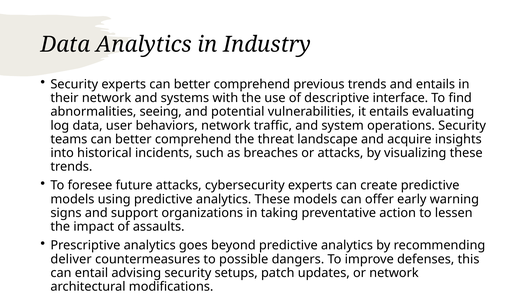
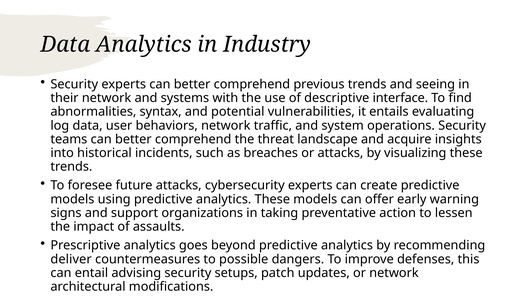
and entails: entails -> seeing
seeing: seeing -> syntax
